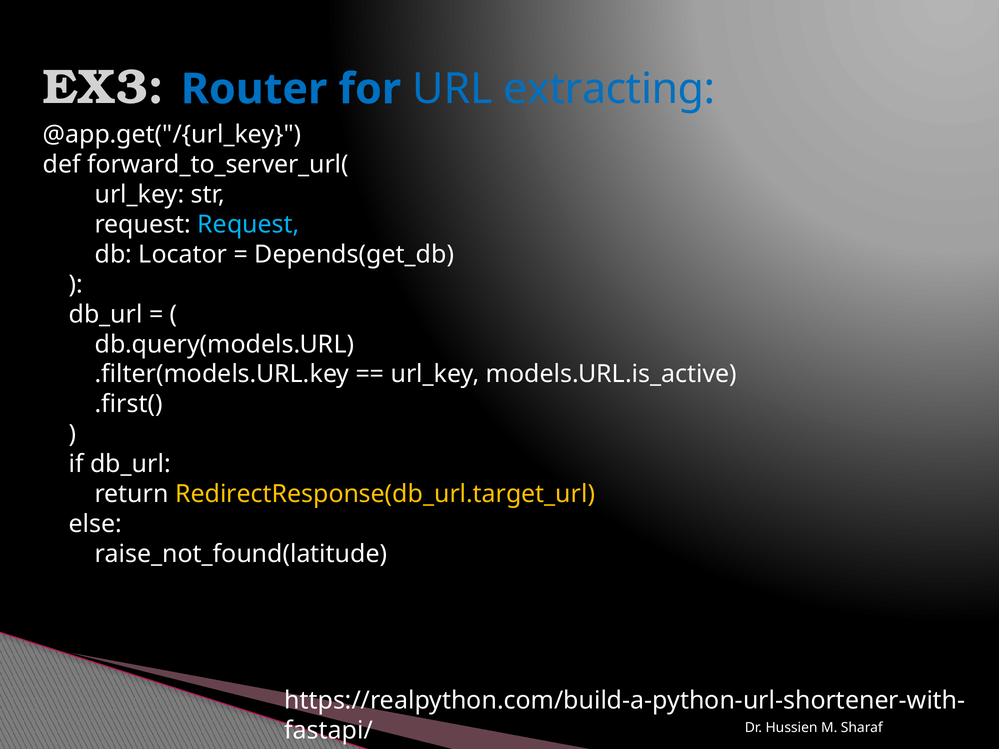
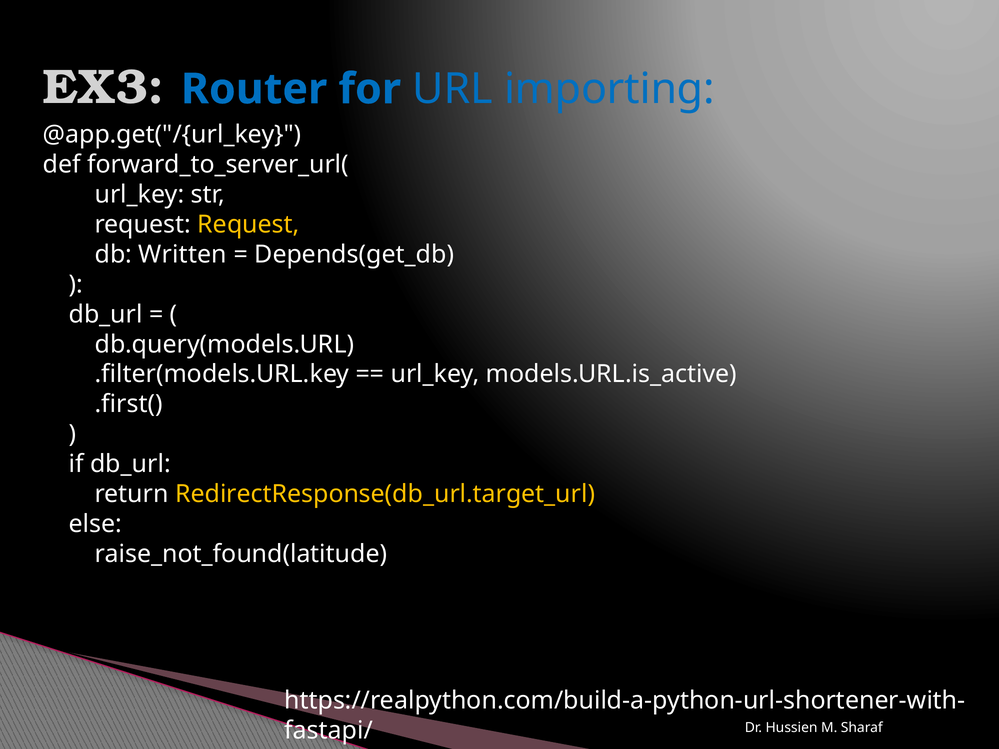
extracting: extracting -> importing
Request at (248, 225) colour: light blue -> yellow
Locator: Locator -> Written
